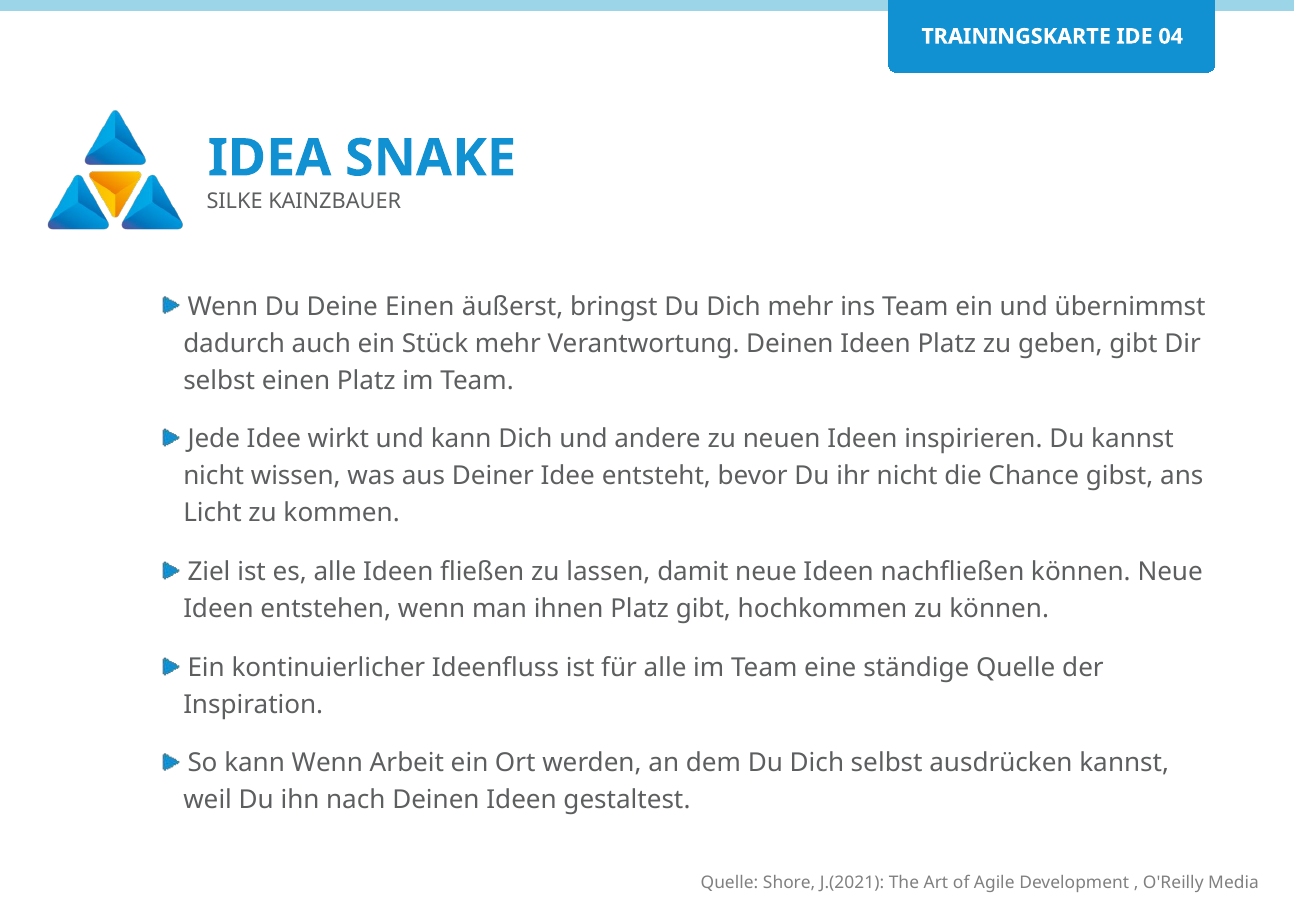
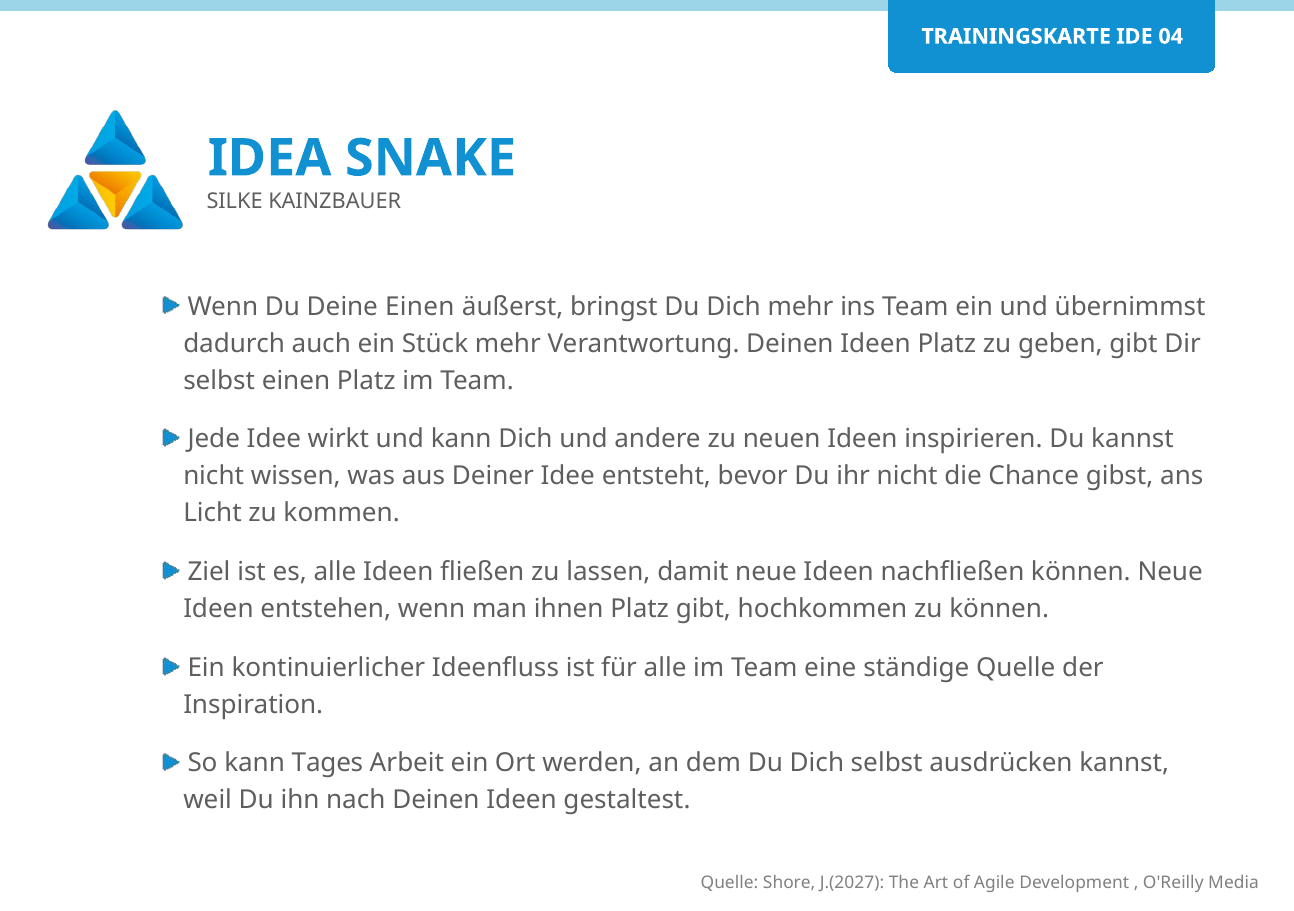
kann Wenn: Wenn -> Tages
J.(2021: J.(2021 -> J.(2027
